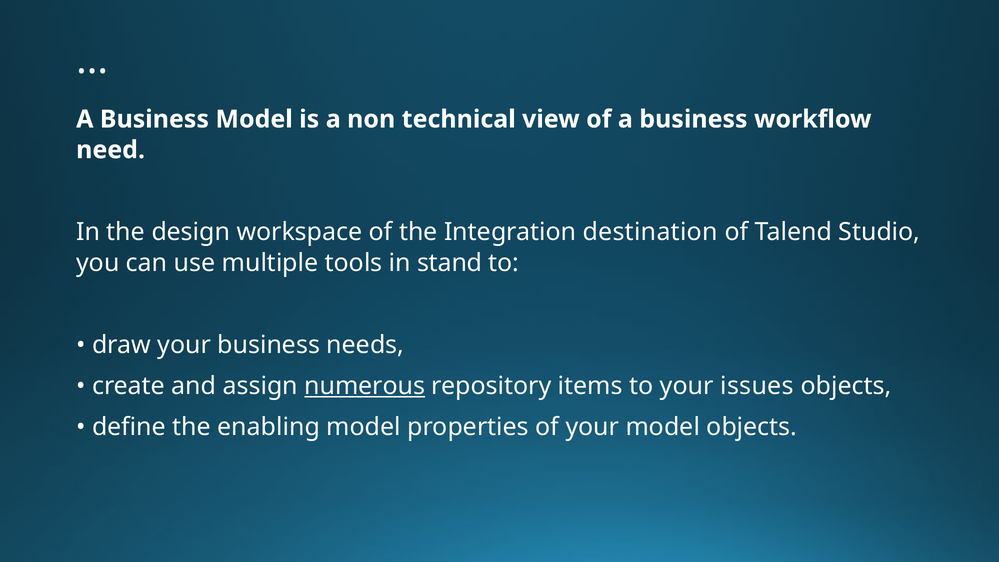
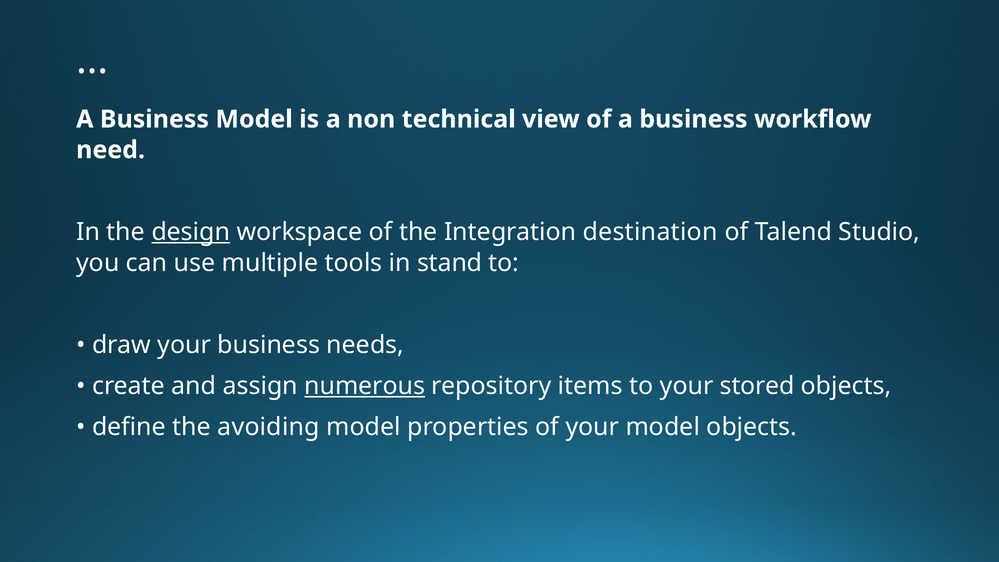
design underline: none -> present
issues: issues -> stored
enabling: enabling -> avoiding
